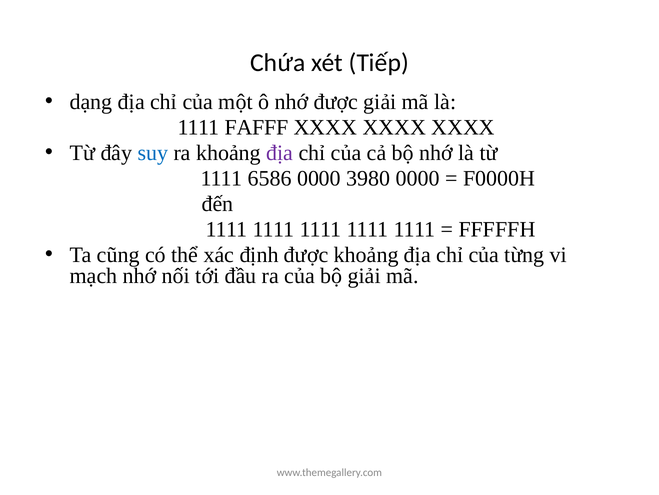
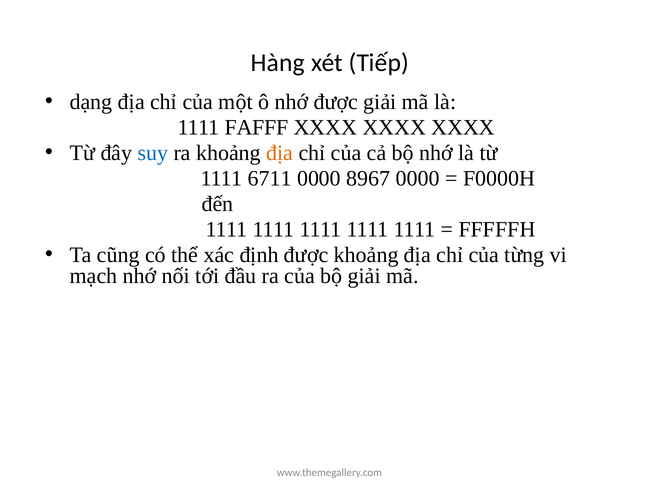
Chứa: Chứa -> Hàng
địa at (280, 153) colour: purple -> orange
6586: 6586 -> 6711
3980: 3980 -> 8967
